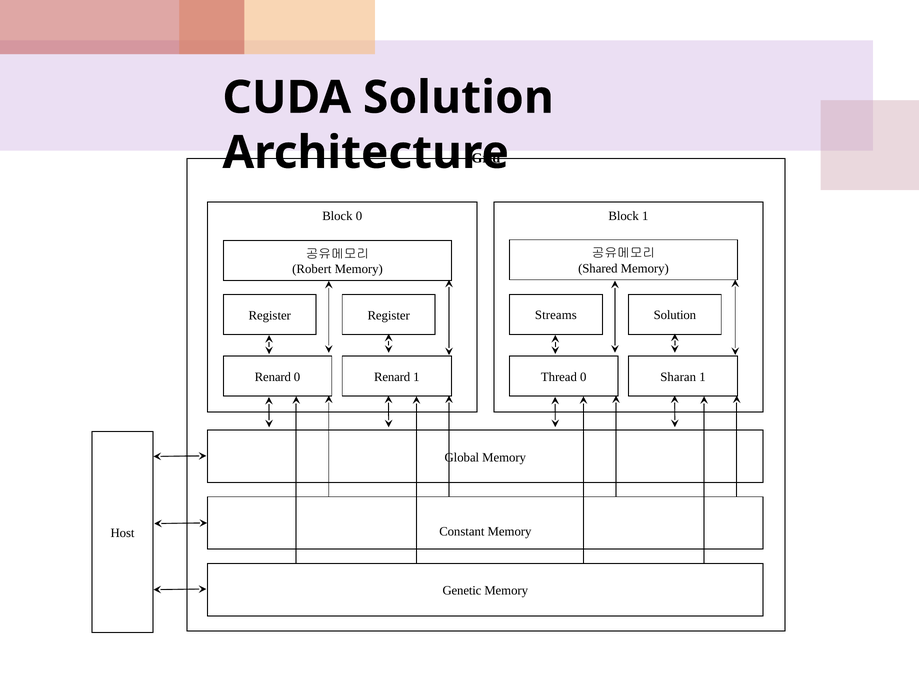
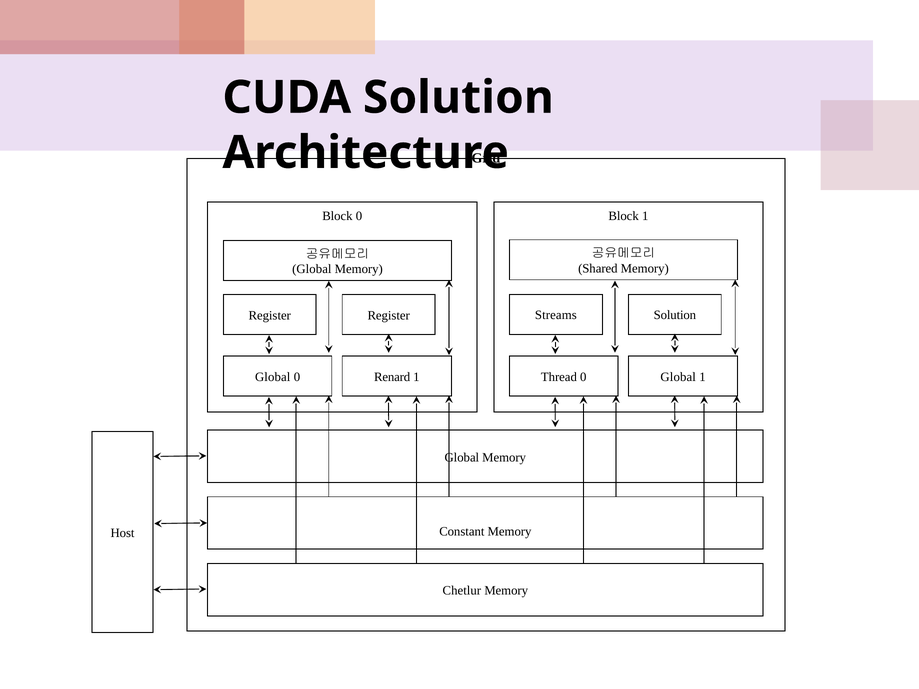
Robert at (312, 269): Robert -> Global
0 Sharan: Sharan -> Global
Renard at (273, 377): Renard -> Global
Genetic: Genetic -> Chetlur
